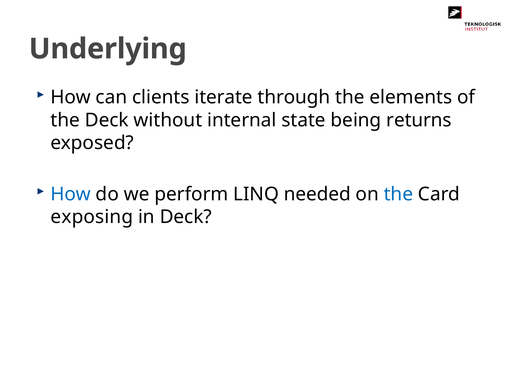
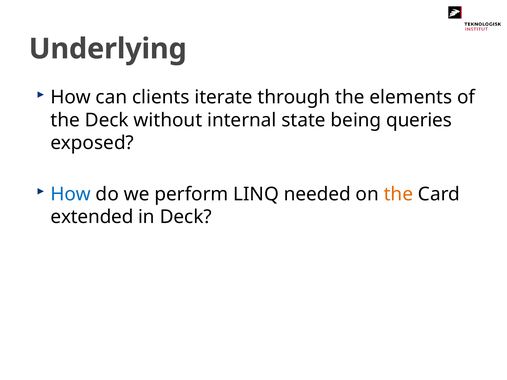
returns: returns -> queries
the at (398, 194) colour: blue -> orange
exposing: exposing -> extended
